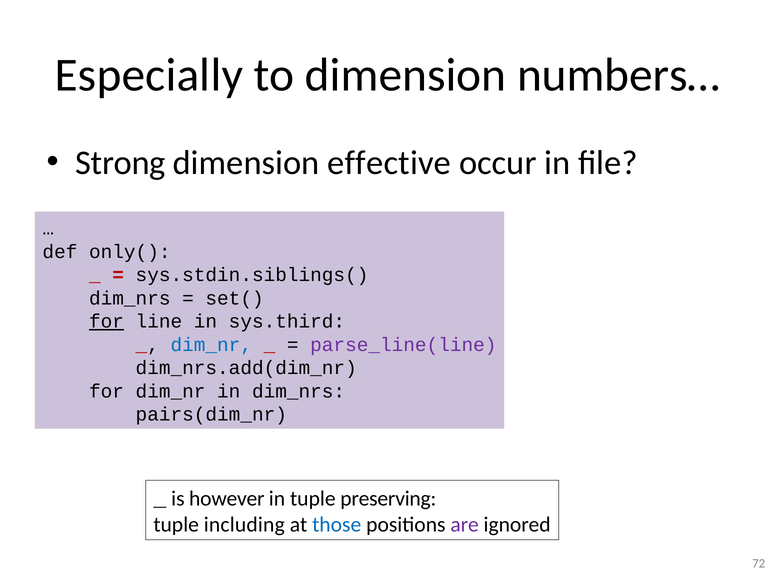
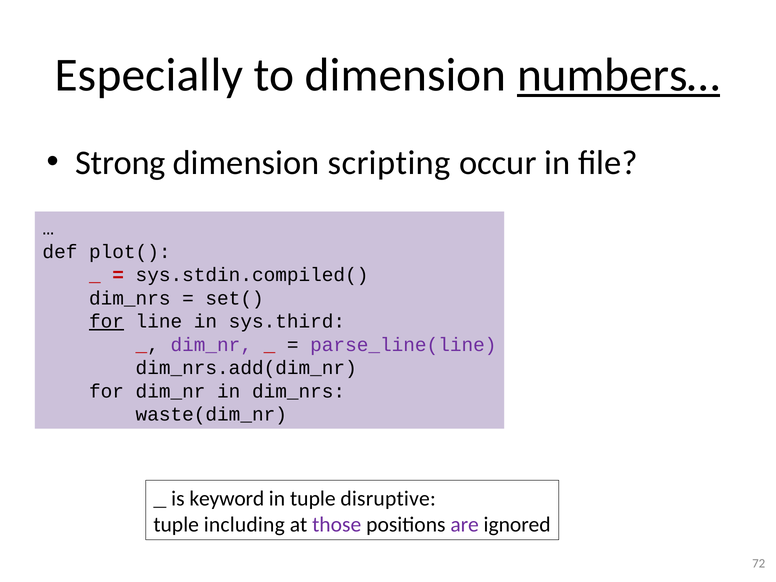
numbers… underline: none -> present
effective: effective -> scripting
only(: only( -> plot(
sys.stdin.siblings(: sys.stdin.siblings( -> sys.stdin.compiled(
dim_nr at (211, 345) colour: blue -> purple
pairs(dim_nr: pairs(dim_nr -> waste(dim_nr
however: however -> keyword
preserving: preserving -> disruptive
those colour: blue -> purple
